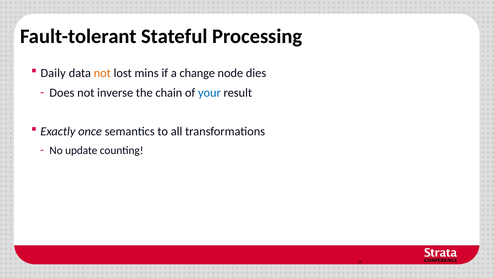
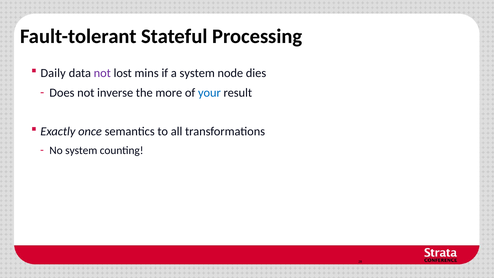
not at (102, 73) colour: orange -> purple
a change: change -> system
chain: chain -> more
No update: update -> system
